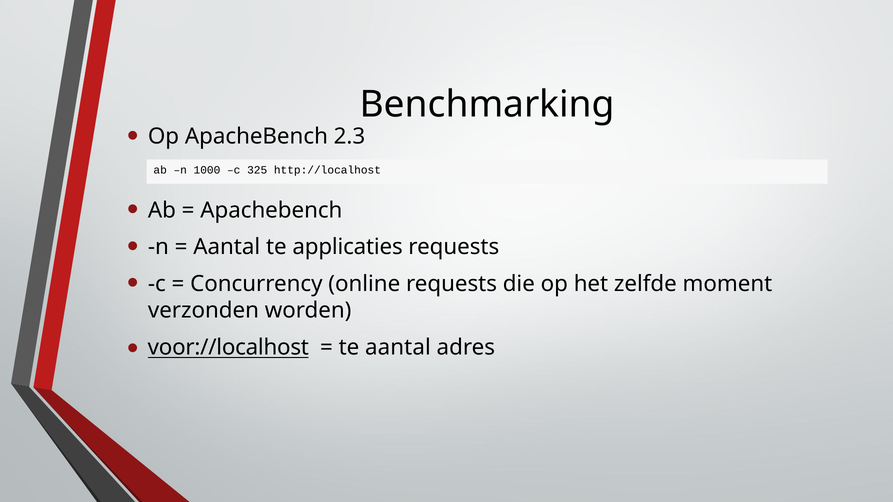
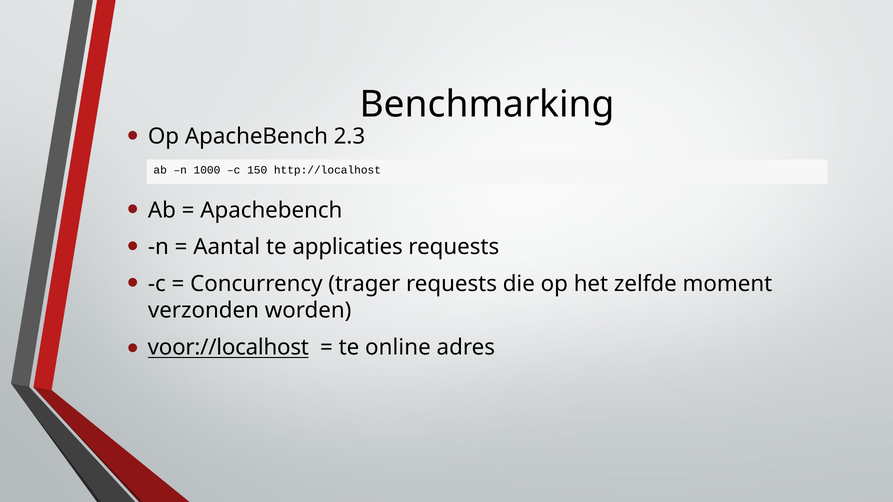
325: 325 -> 150
online: online -> trager
te aantal: aantal -> online
